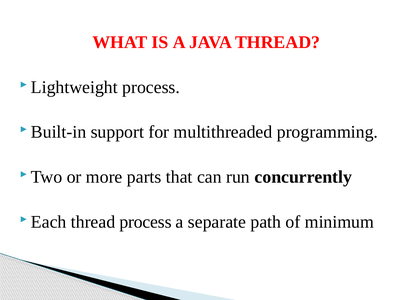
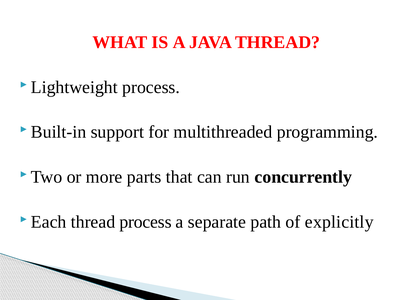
minimum: minimum -> explicitly
